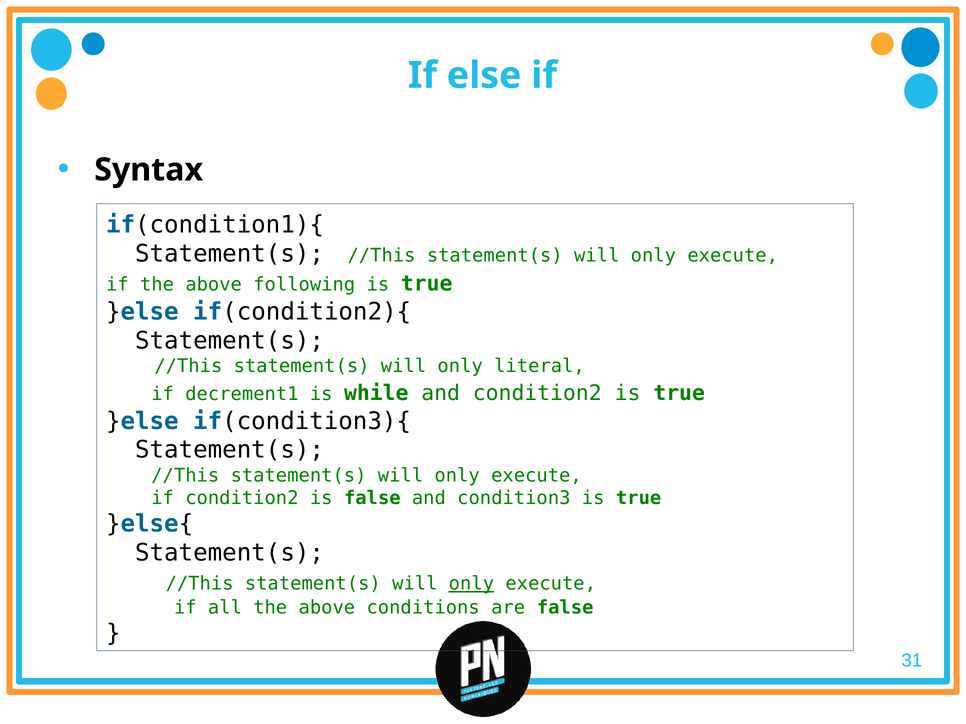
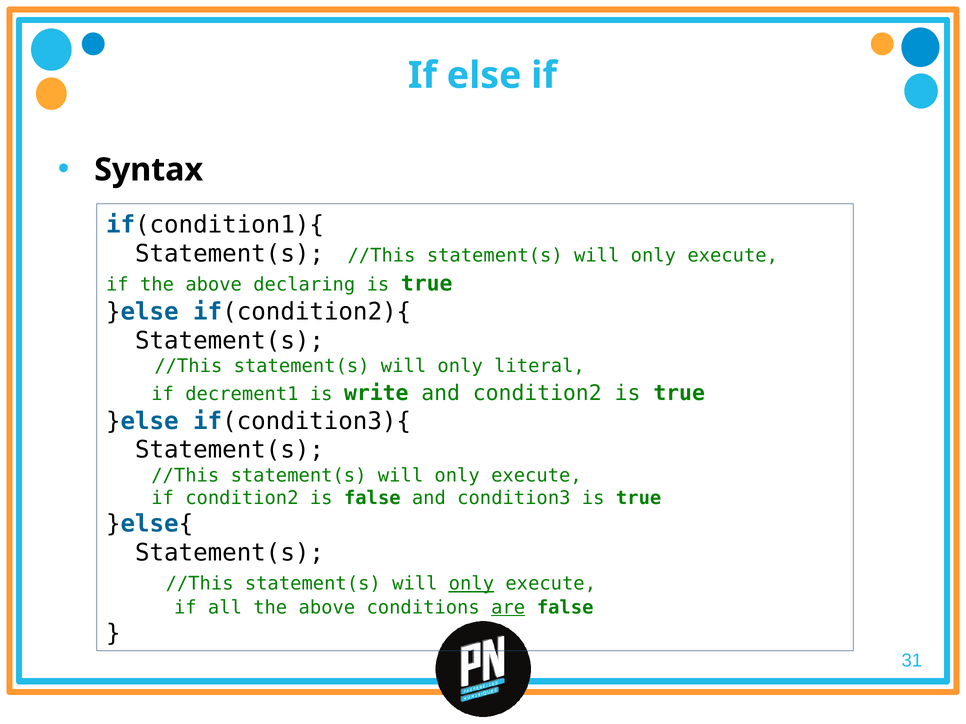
following: following -> declaring
while: while -> write
are underline: none -> present
